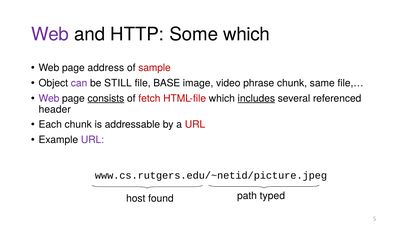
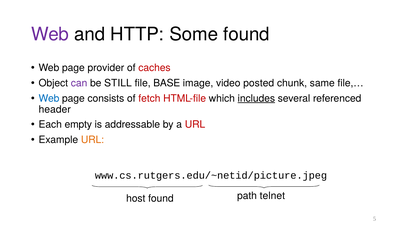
Some which: which -> found
address: address -> provider
sample: sample -> caches
phrase: phrase -> posted
Web at (49, 98) colour: purple -> blue
consists underline: present -> none
Each chunk: chunk -> empty
URL at (93, 140) colour: purple -> orange
typed: typed -> telnet
